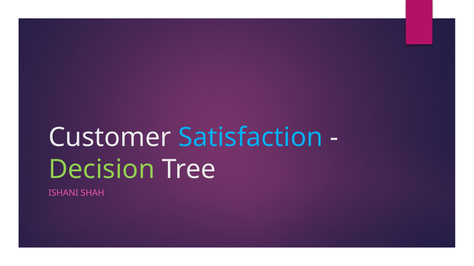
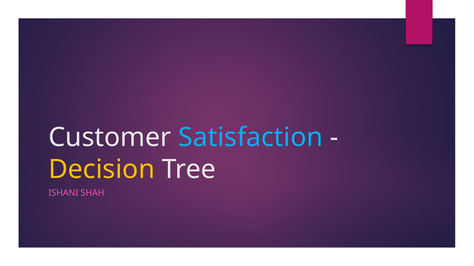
Decision colour: light green -> yellow
